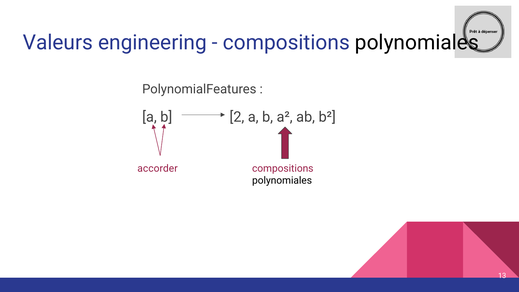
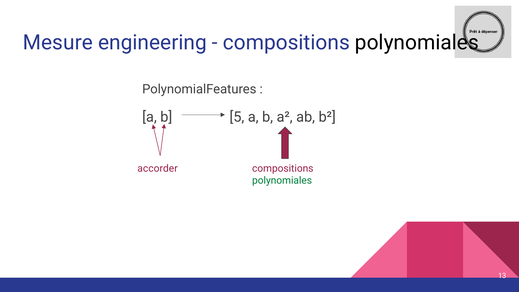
Valeurs: Valeurs -> Mesure
2: 2 -> 5
polynomiales at (282, 180) colour: black -> green
